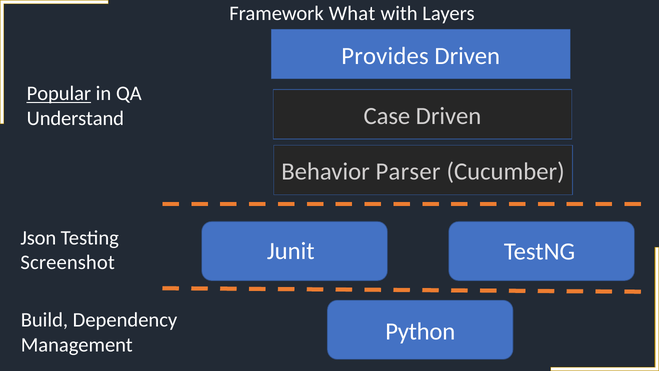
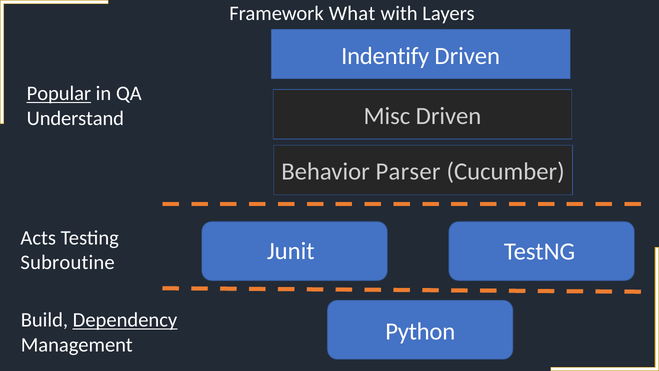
Provides: Provides -> Indentify
Case: Case -> Misc
Json: Json -> Acts
Screenshot: Screenshot -> Subroutine
Dependency underline: none -> present
